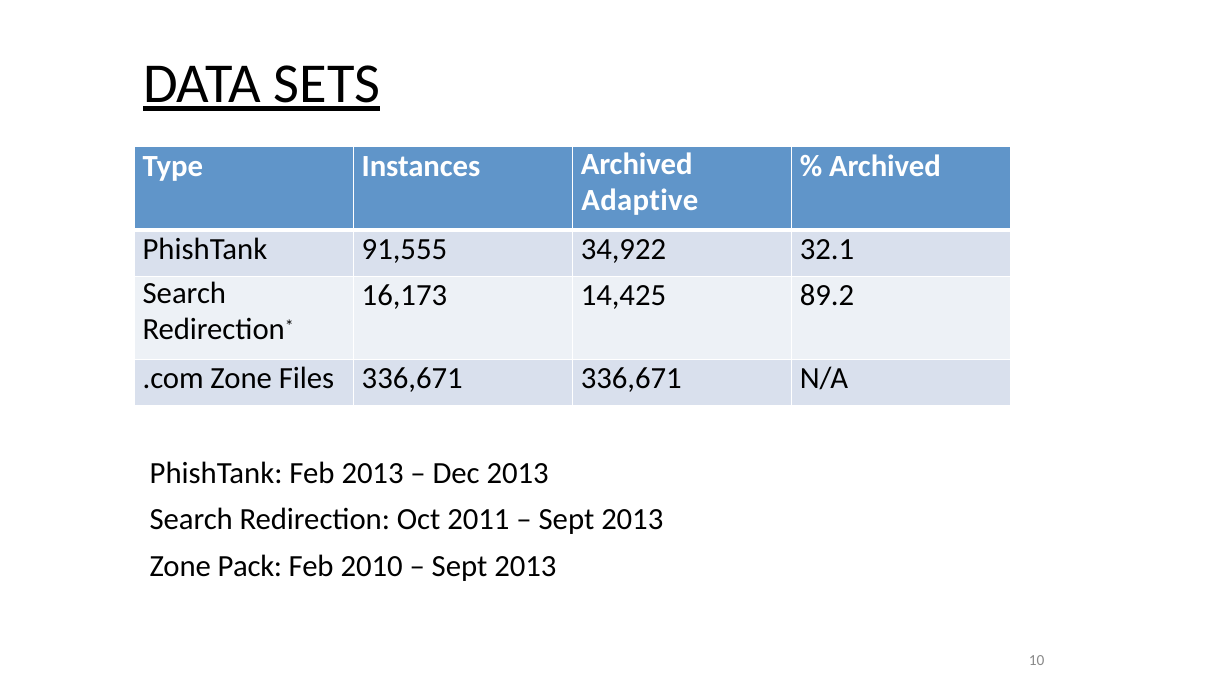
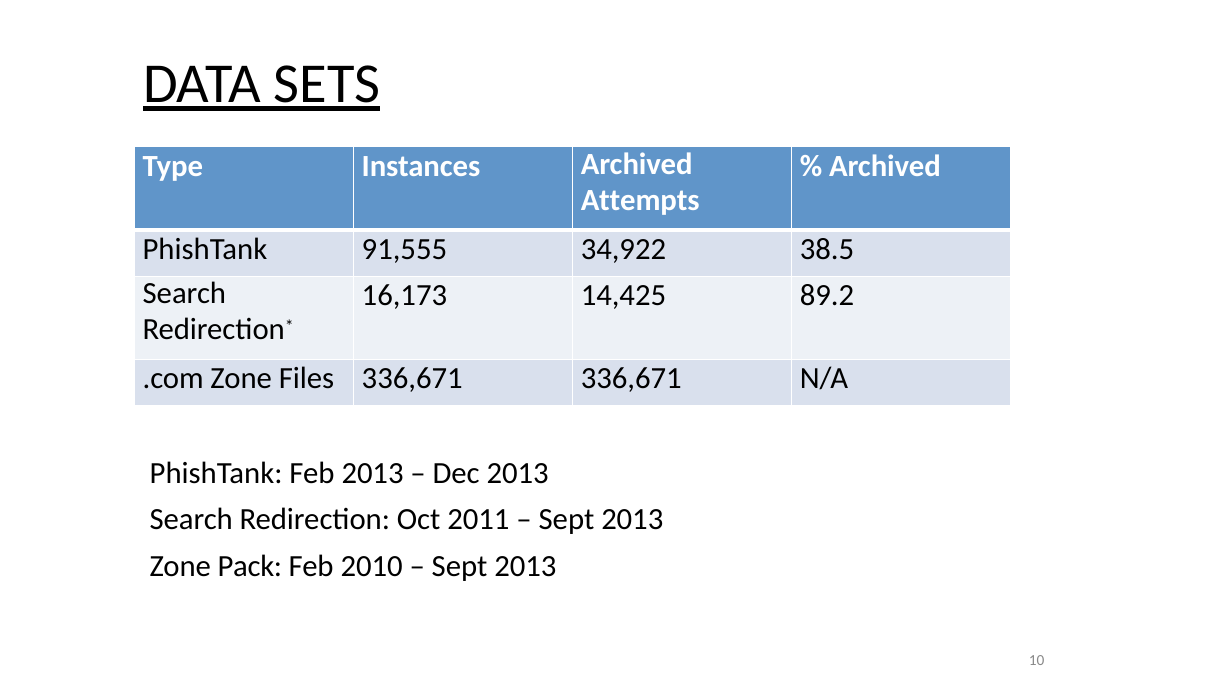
Adaptive: Adaptive -> Attempts
32.1: 32.1 -> 38.5
